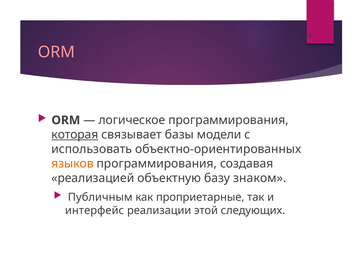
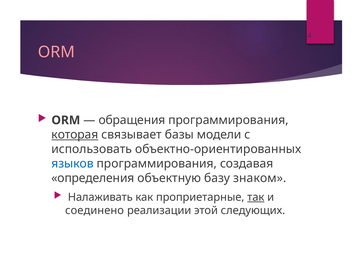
логическое: логическое -> обращения
языков colour: orange -> blue
реализацией: реализацией -> определения
Публичным: Публичным -> Налаживать
так underline: none -> present
интерфейс: интерфейс -> соединено
